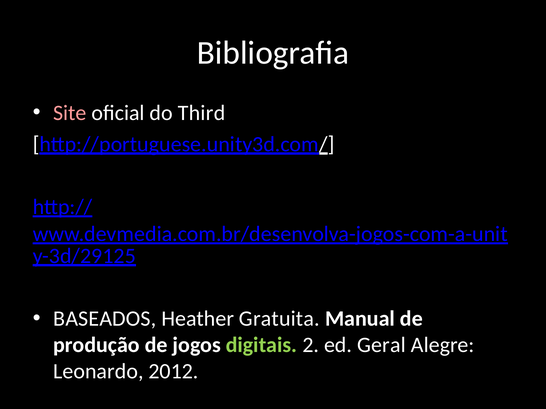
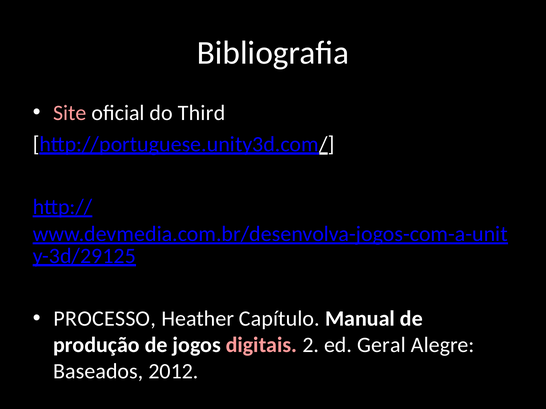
BASEADOS: BASEADOS -> PROCESSO
Gratuita: Gratuita -> Capítulo
digitais colour: light green -> pink
Leonardo: Leonardo -> Baseados
